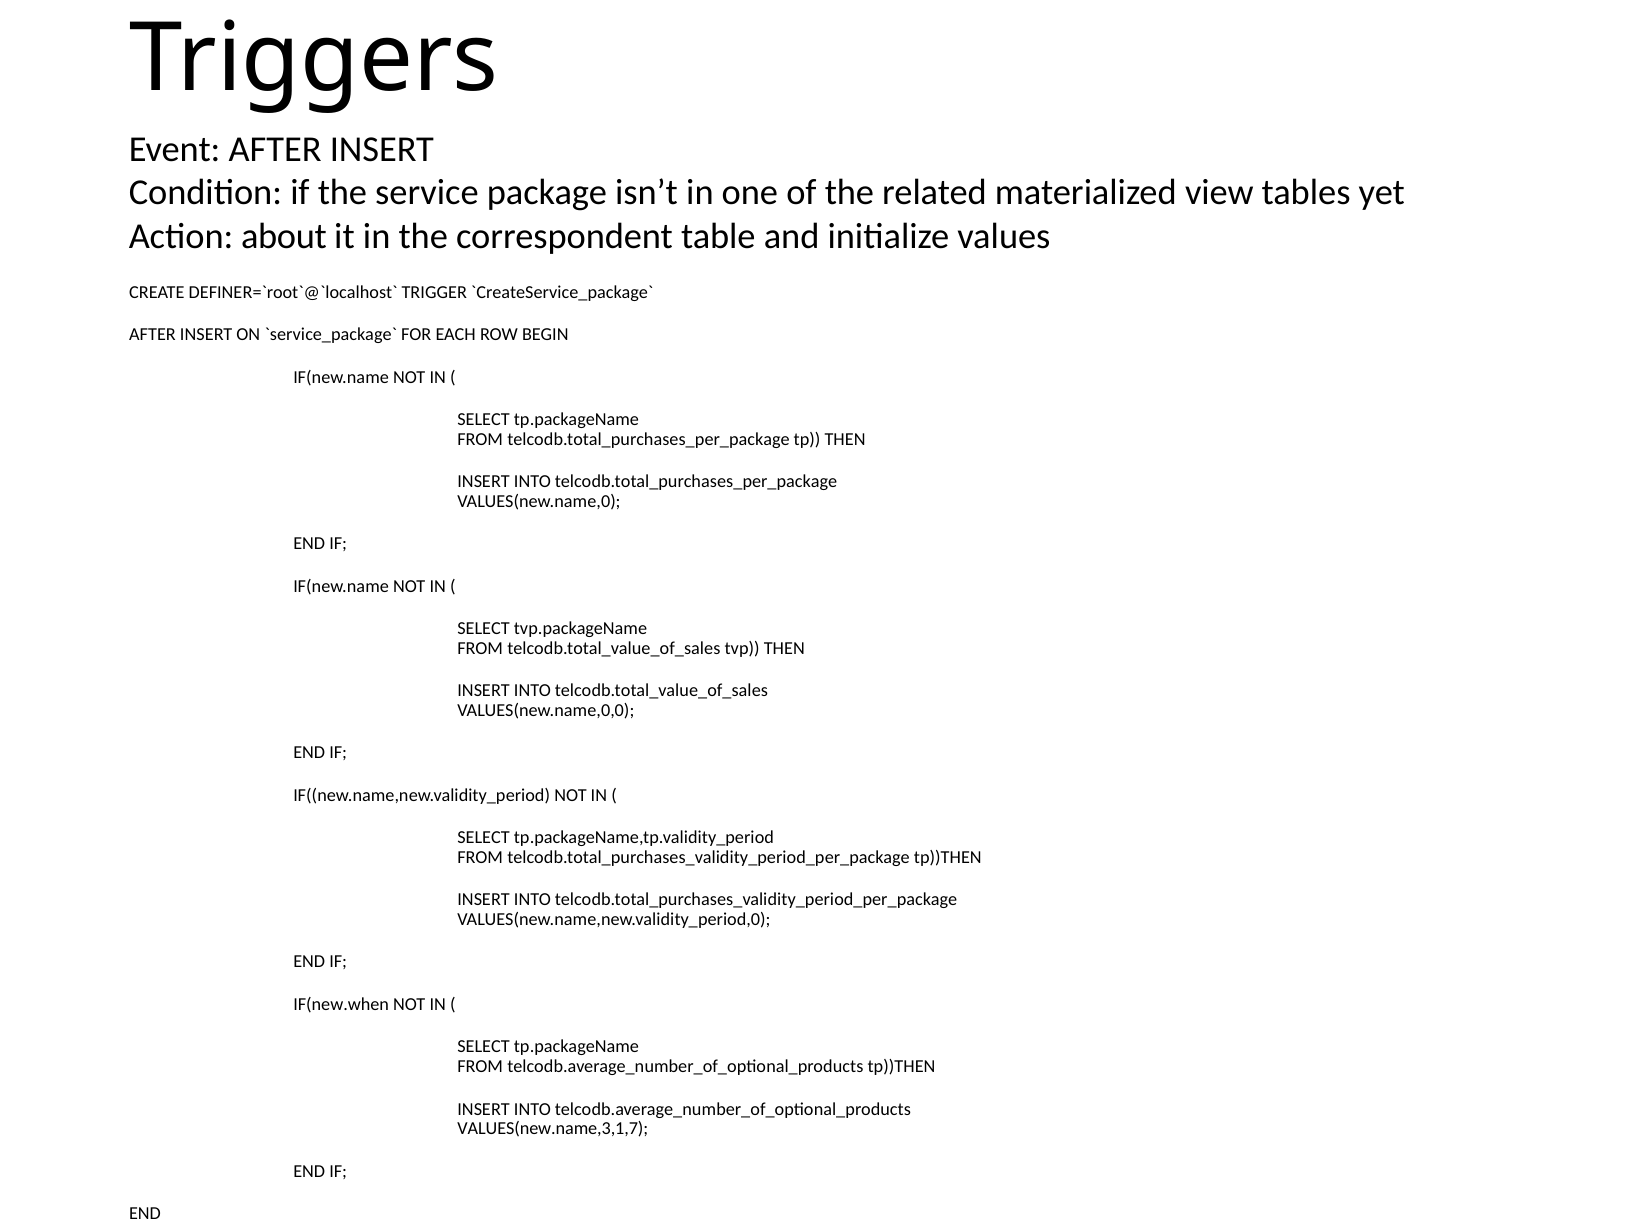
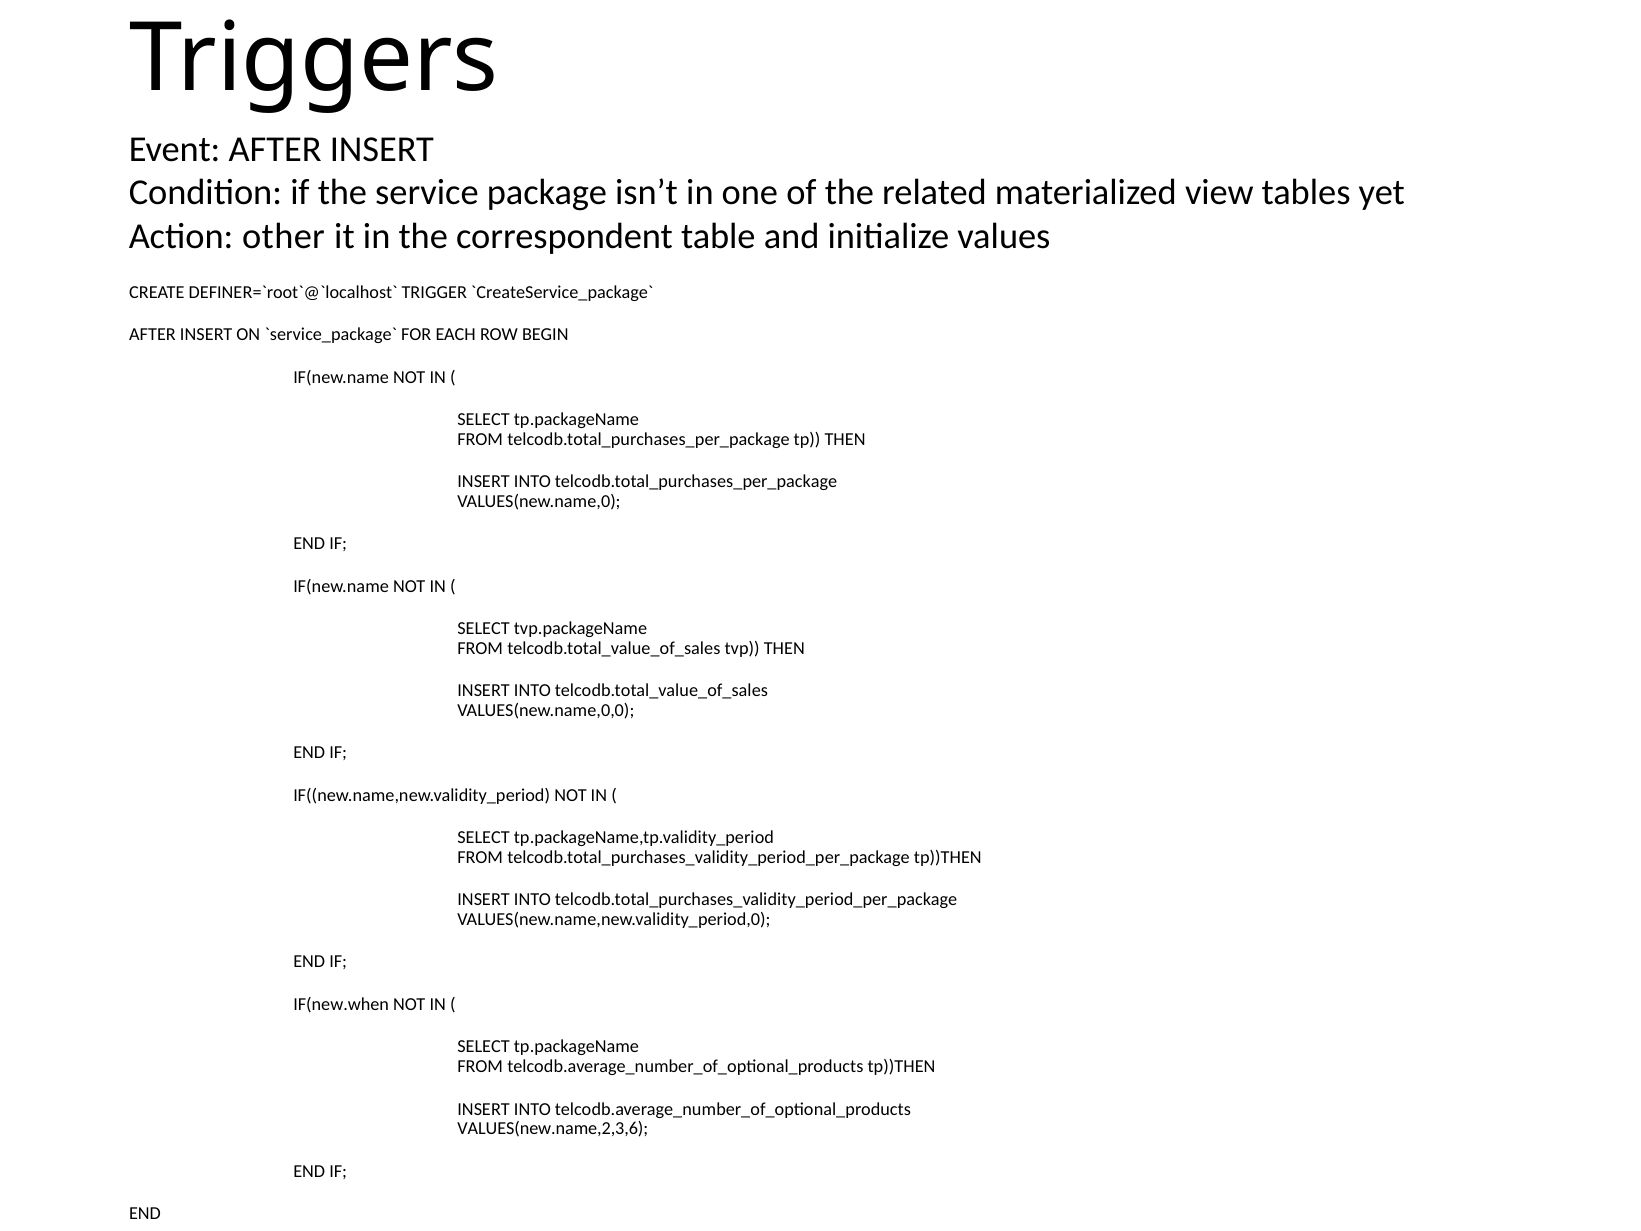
about: about -> other
VALUES(new.name,3,1,7: VALUES(new.name,3,1,7 -> VALUES(new.name,2,3,6
